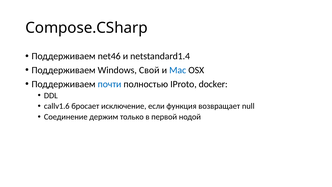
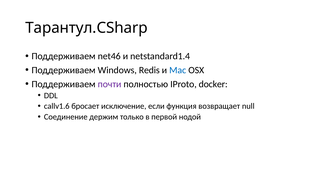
Compose.CSharp: Compose.CSharp -> Тарантул.CSharp
Свой: Свой -> Redis
почти colour: blue -> purple
